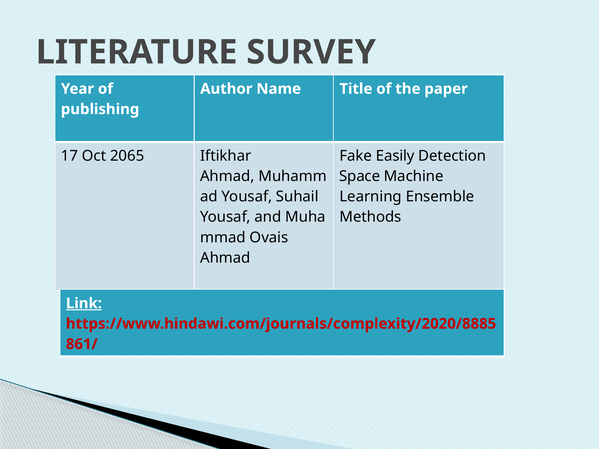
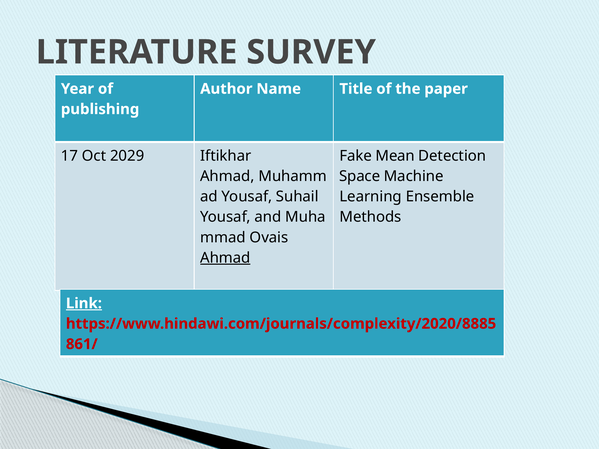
2065: 2065 -> 2029
Easily: Easily -> Mean
Ahmad at (225, 258) underline: none -> present
